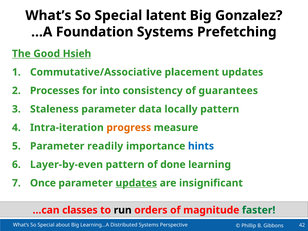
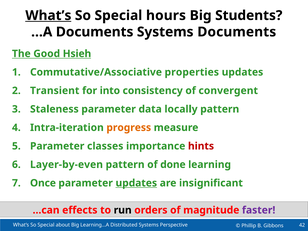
What’s at (48, 15) underline: none -> present
latent: latent -> hours
Gonzalez: Gonzalez -> Students
…A Foundation: Foundation -> Documents
Systems Prefetching: Prefetching -> Documents
placement: placement -> properties
Processes: Processes -> Transient
guarantees: guarantees -> convergent
readily: readily -> classes
hints colour: blue -> red
classes: classes -> effects
faster colour: green -> purple
